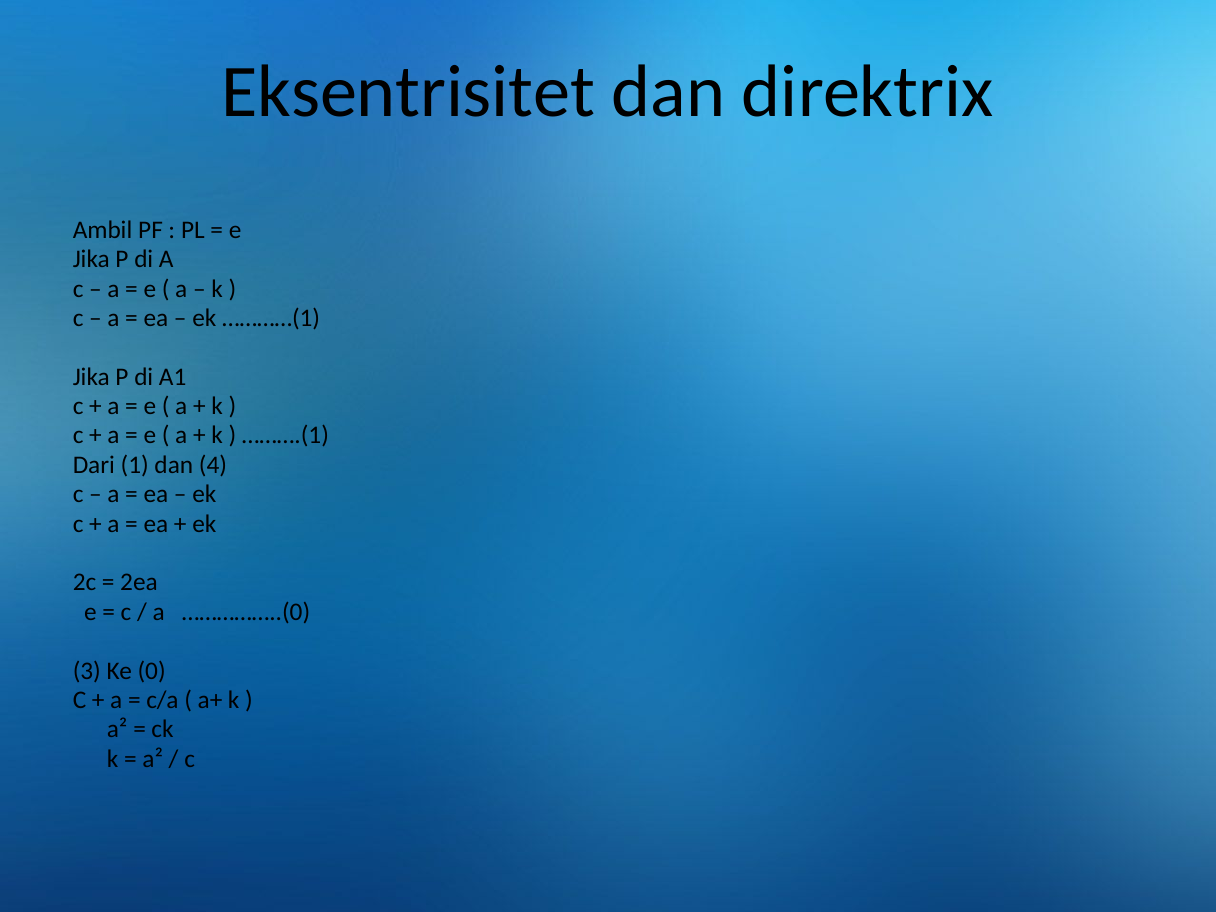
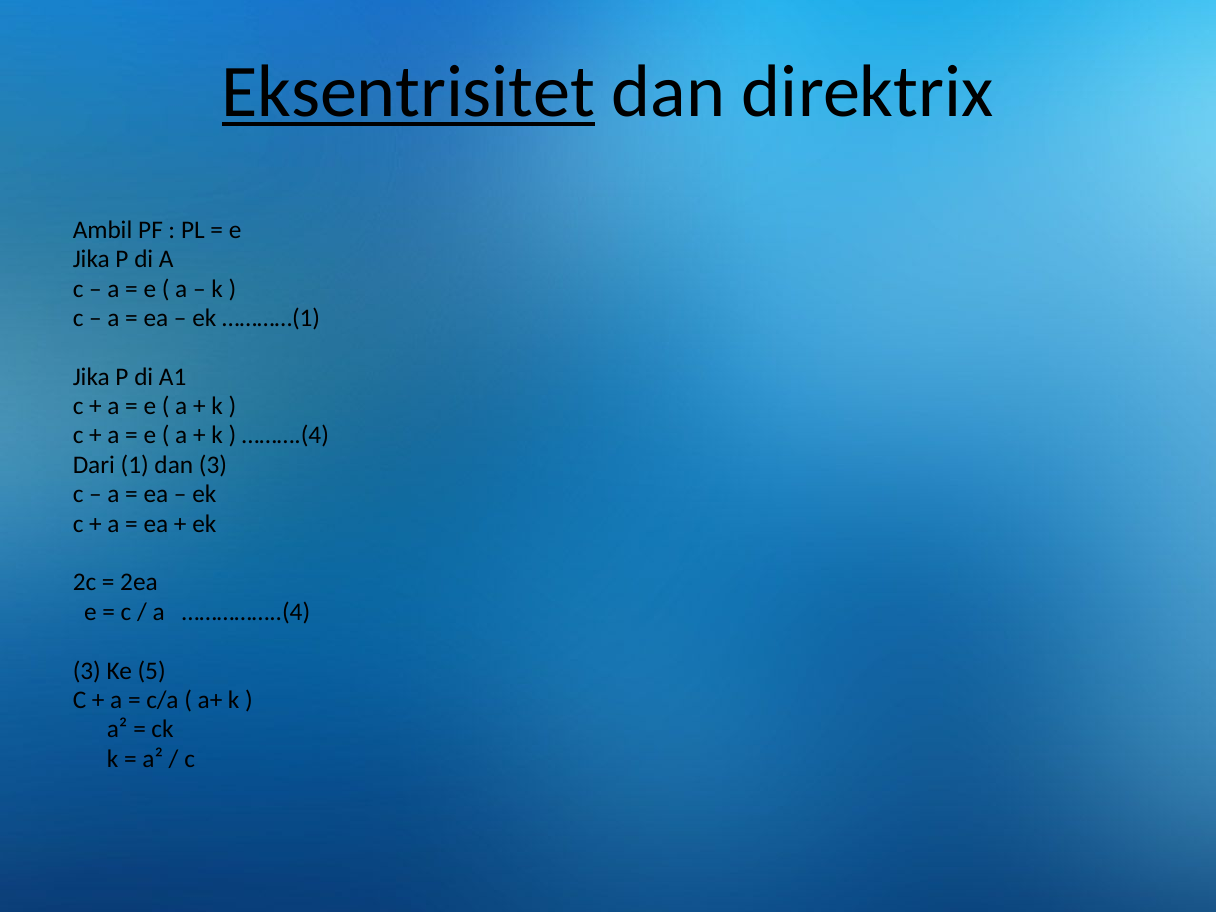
Eksentrisitet underline: none -> present
……….(1: ……….(1 -> ……….(4
dan 4: 4 -> 3
……………..(0: ……………..(0 -> ……………..(4
0: 0 -> 5
